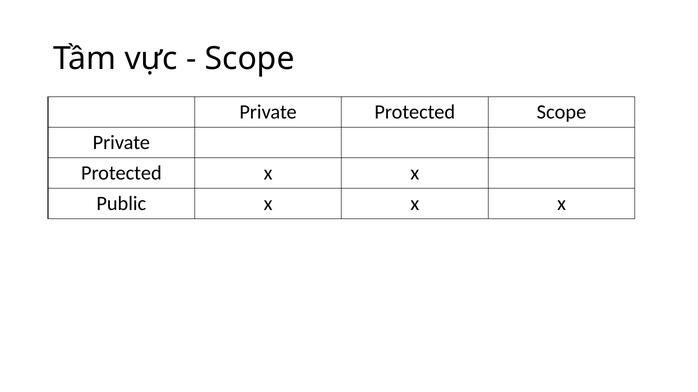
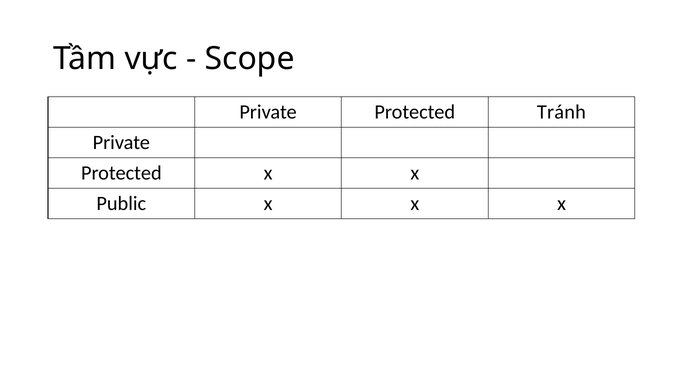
Protected Scope: Scope -> Tránh
